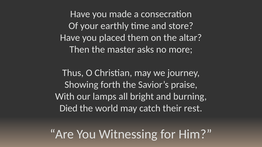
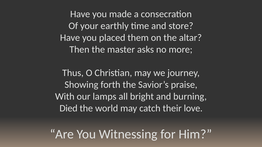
rest: rest -> love
